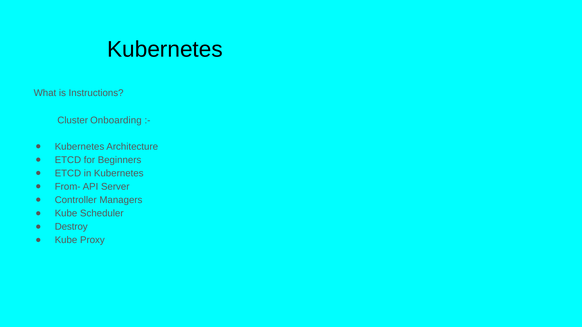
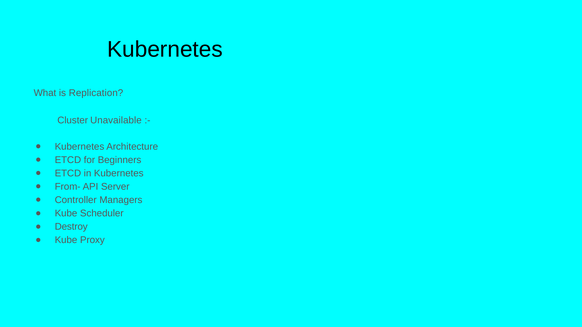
Instructions: Instructions -> Replication
Onboarding: Onboarding -> Unavailable
